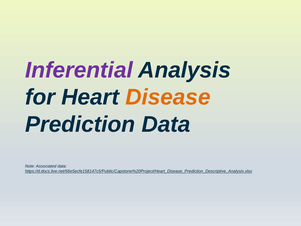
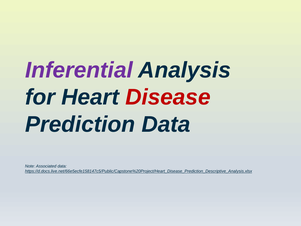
Disease colour: orange -> red
